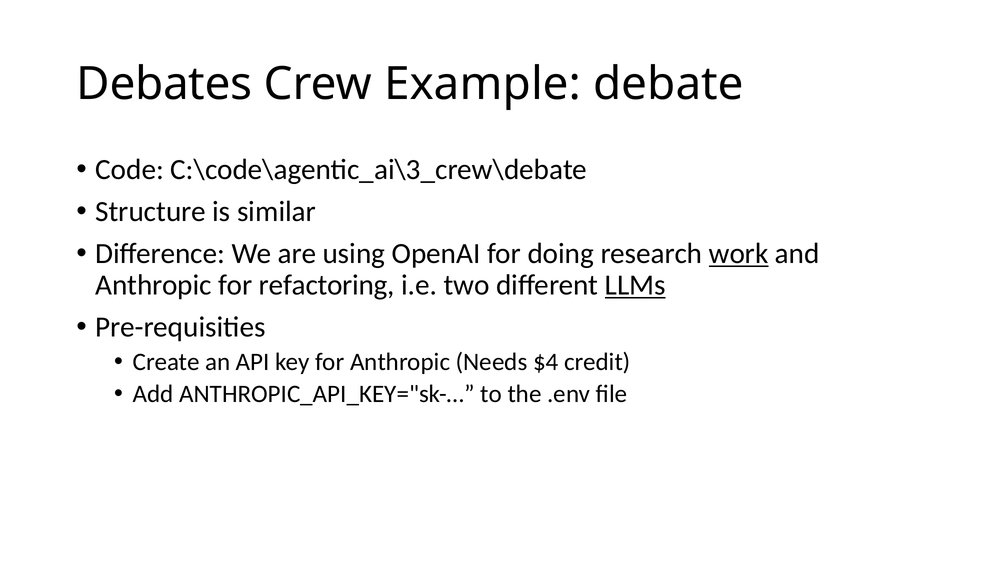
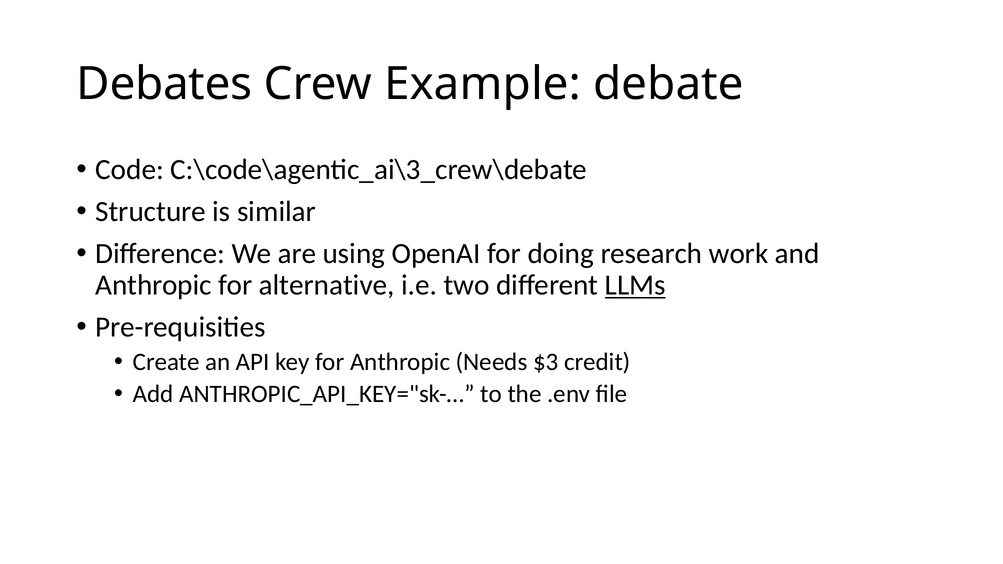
work underline: present -> none
refactoring: refactoring -> alternative
$4: $4 -> $3
